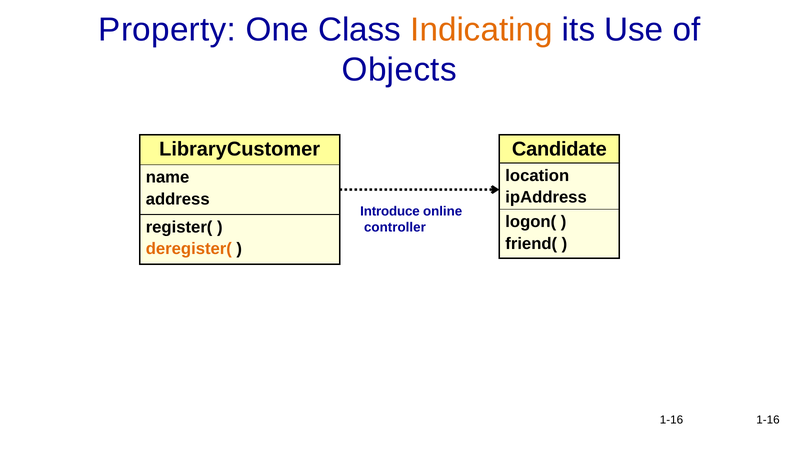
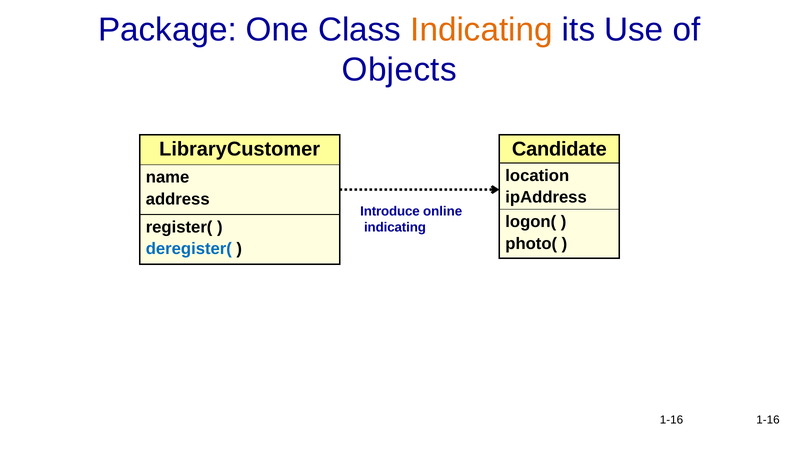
Property: Property -> Package
controller at (395, 228): controller -> indicating
friend(: friend( -> photo(
deregister( colour: orange -> blue
